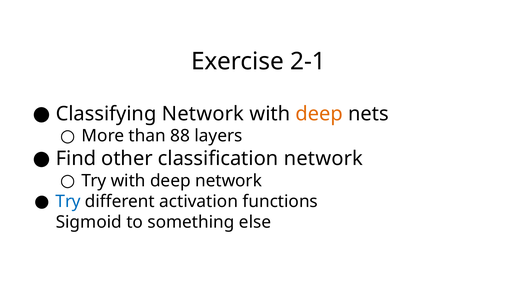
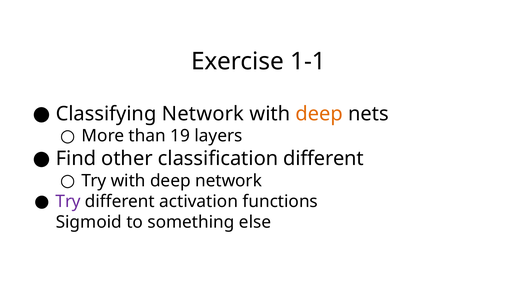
2-1: 2-1 -> 1-1
88: 88 -> 19
classification network: network -> different
Try at (68, 201) colour: blue -> purple
